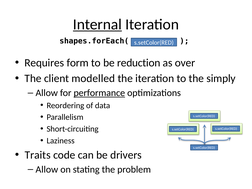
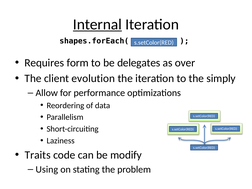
reduction: reduction -> delegates
modelled: modelled -> evolution
performance underline: present -> none
drivers: drivers -> modify
Allow at (47, 169): Allow -> Using
